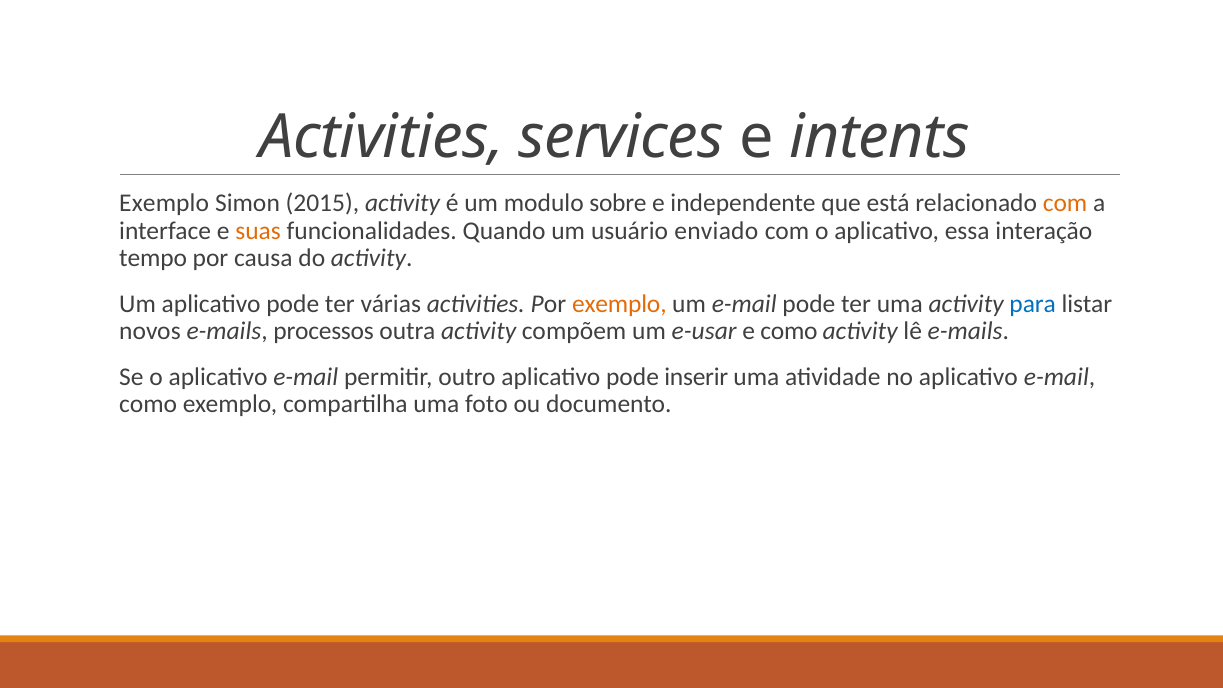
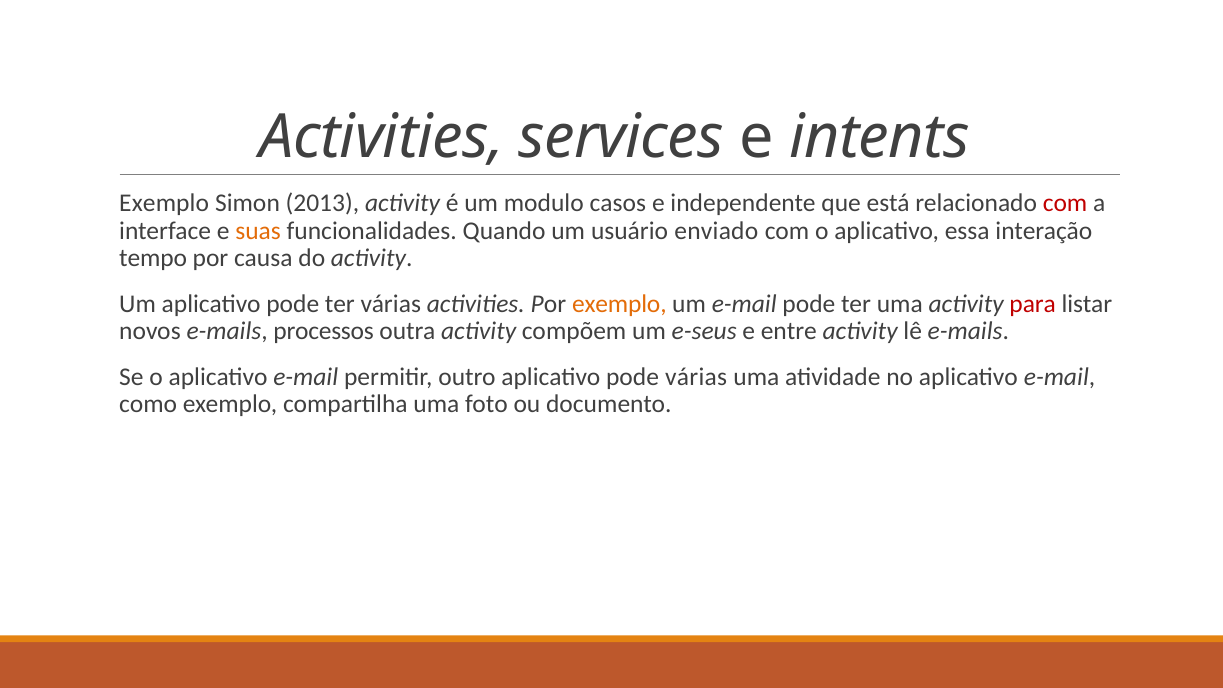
2015: 2015 -> 2013
sobre: sobre -> casos
com at (1065, 203) colour: orange -> red
para colour: blue -> red
e-usar: e-usar -> e-seus
e como: como -> entre
pode inserir: inserir -> várias
